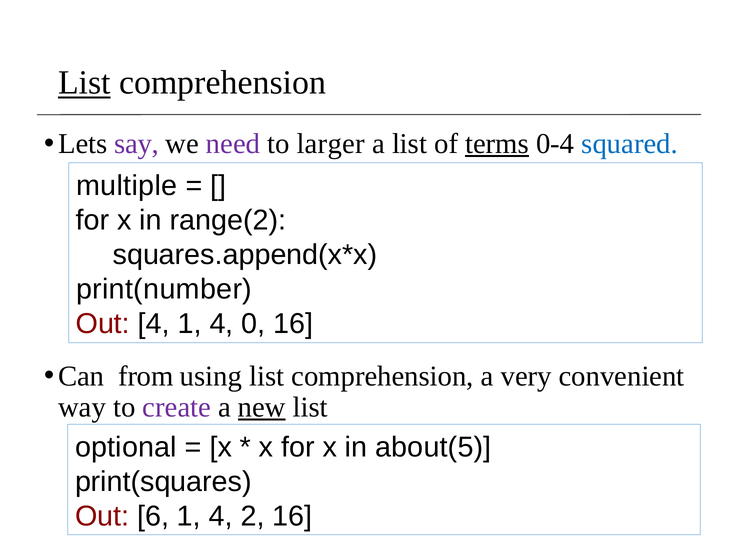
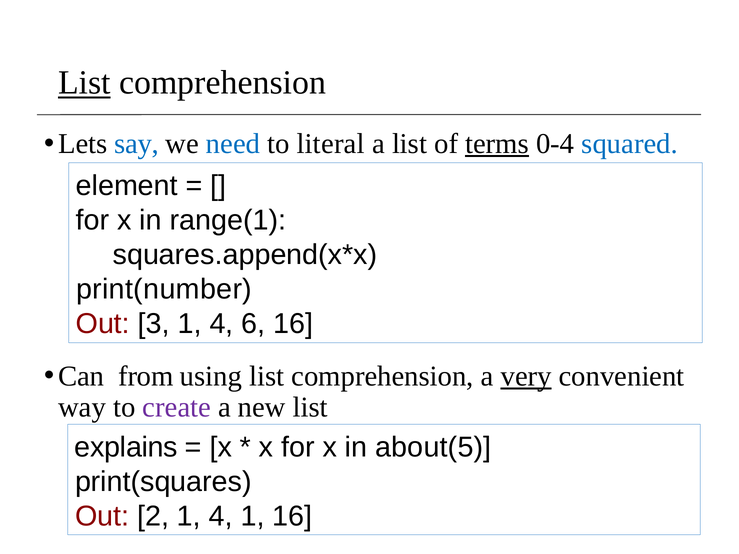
say colour: purple -> blue
need colour: purple -> blue
larger: larger -> literal
multiple: multiple -> element
range(2: range(2 -> range(1
Out 4: 4 -> 3
0: 0 -> 6
very underline: none -> present
new underline: present -> none
optional: optional -> explains
6: 6 -> 2
4 2: 2 -> 1
